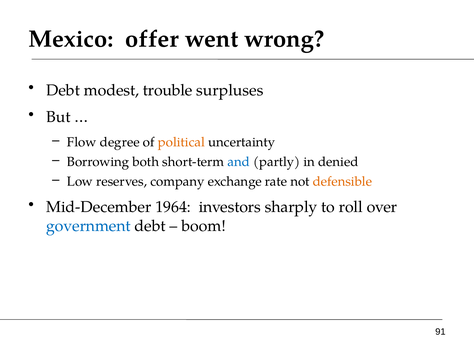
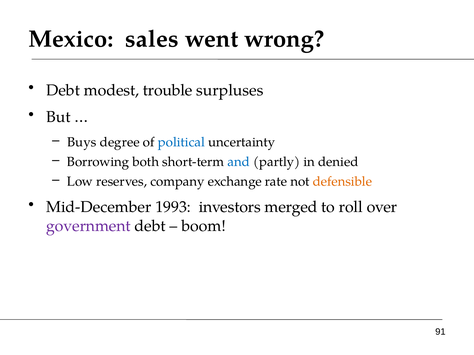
offer: offer -> sales
Flow: Flow -> Buys
political colour: orange -> blue
1964: 1964 -> 1993
sharply: sharply -> merged
government colour: blue -> purple
